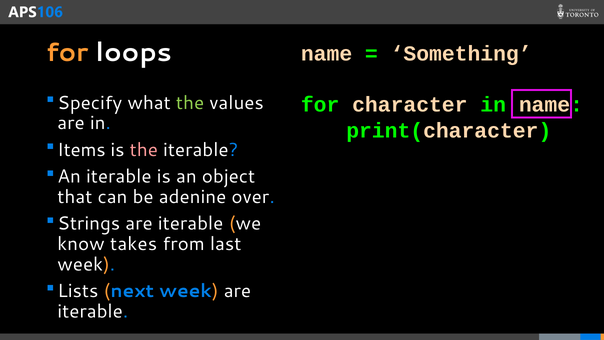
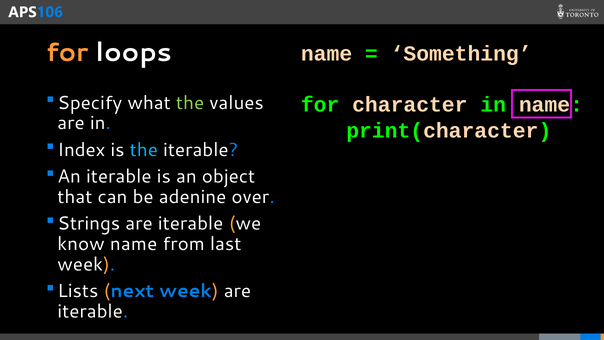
Items: Items -> Index
the at (144, 150) colour: pink -> light blue
know takes: takes -> name
